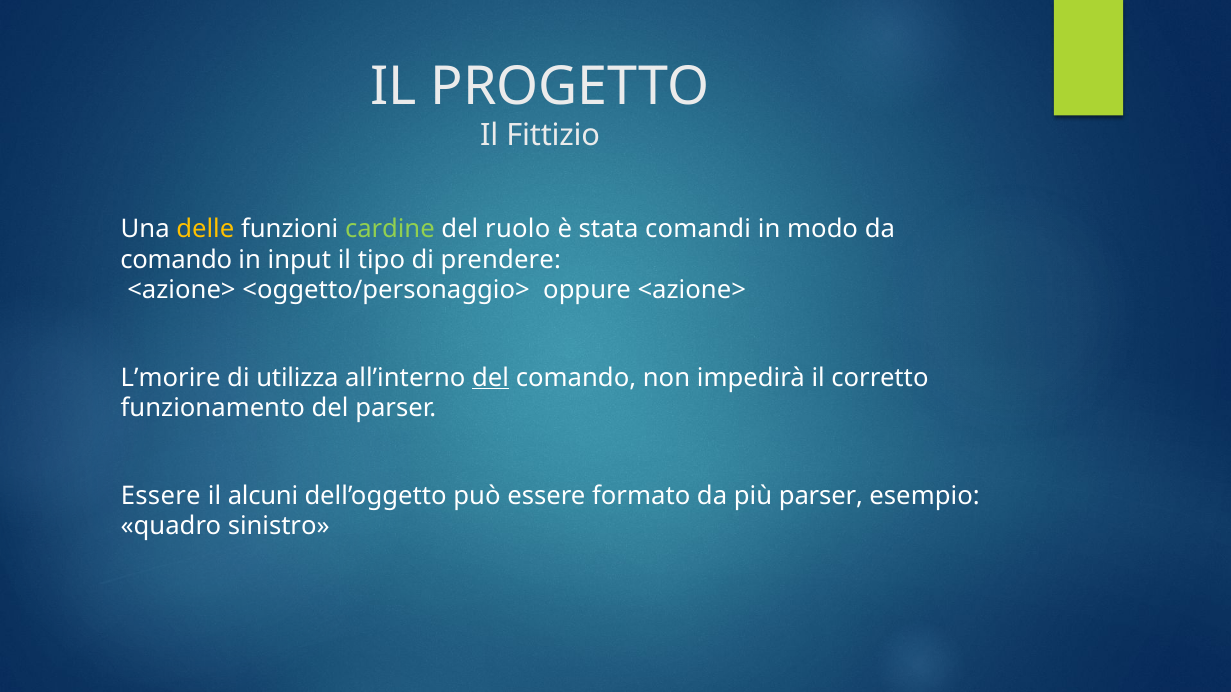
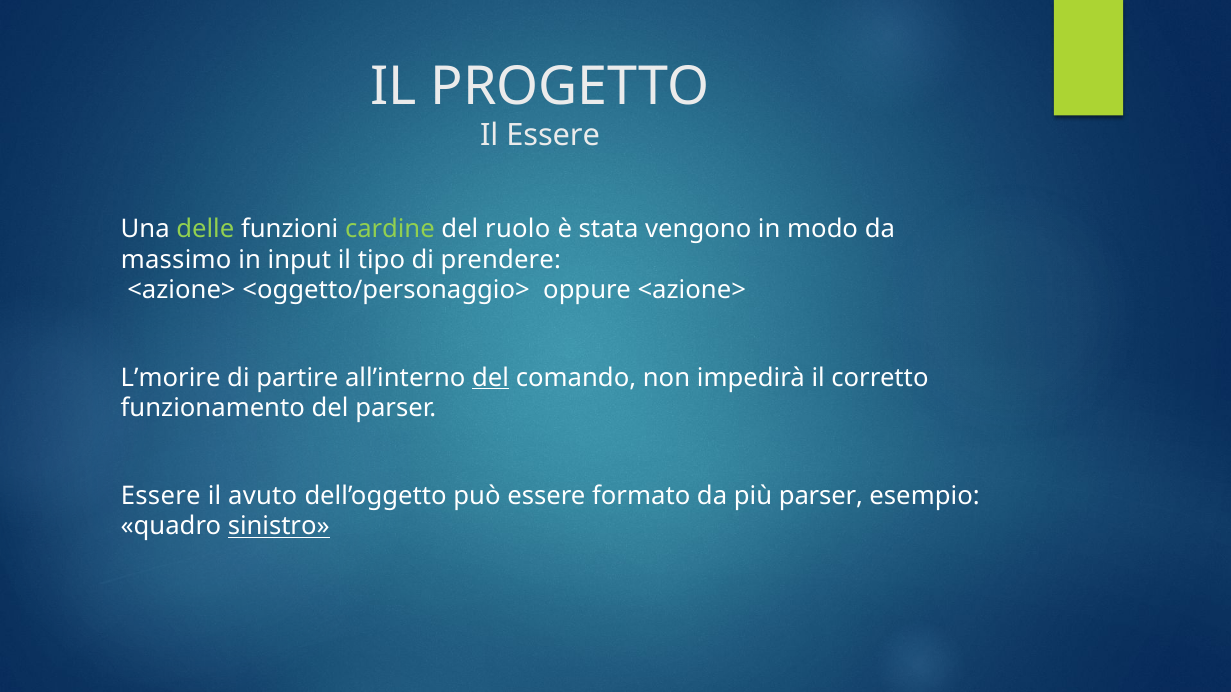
Il Fittizio: Fittizio -> Essere
delle colour: yellow -> light green
comandi: comandi -> vengono
comando at (176, 260): comando -> massimo
utilizza: utilizza -> partire
alcuni: alcuni -> avuto
sinistro underline: none -> present
